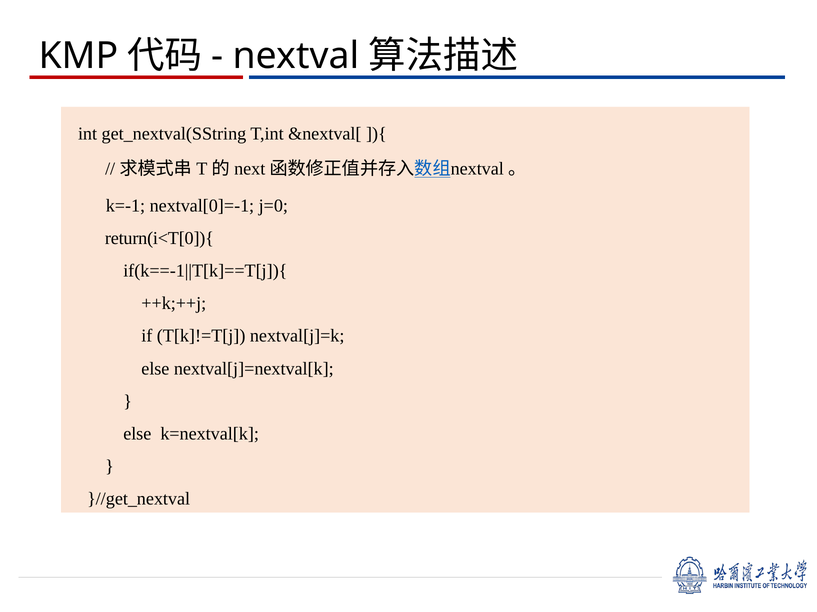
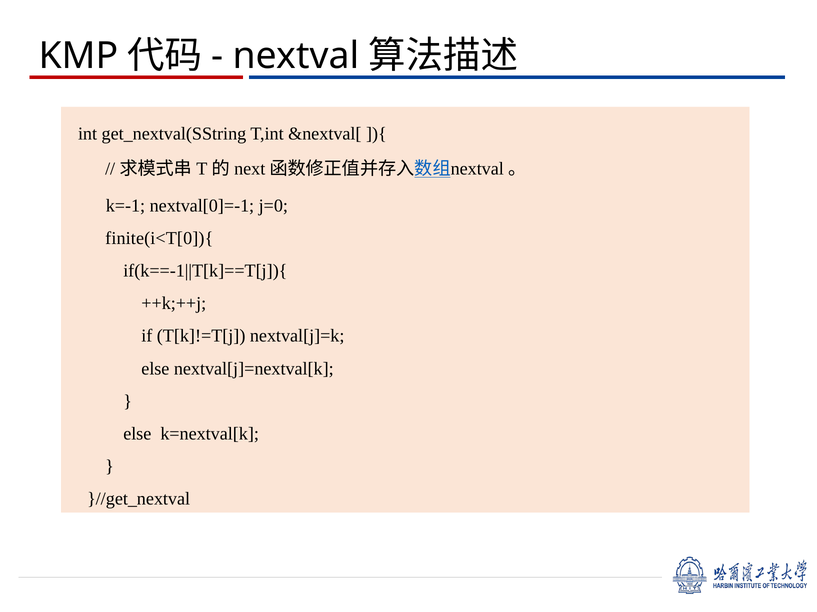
return(i<T[0]){: return(i<T[0]){ -> finite(i<T[0]){
